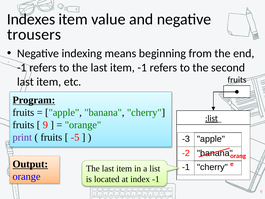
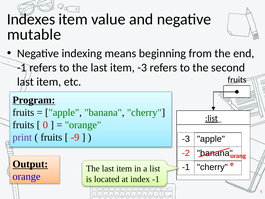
trousers: trousers -> mutable
item -1: -1 -> -3
9 at (45, 125): 9 -> 0
-5: -5 -> -9
